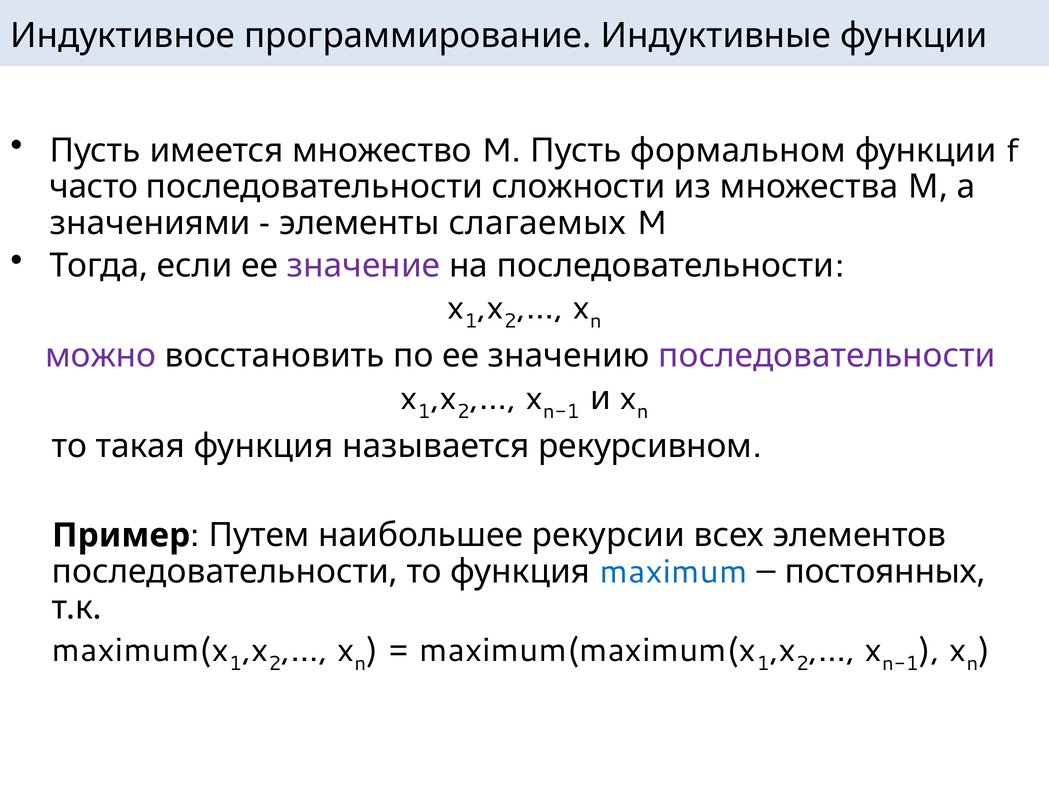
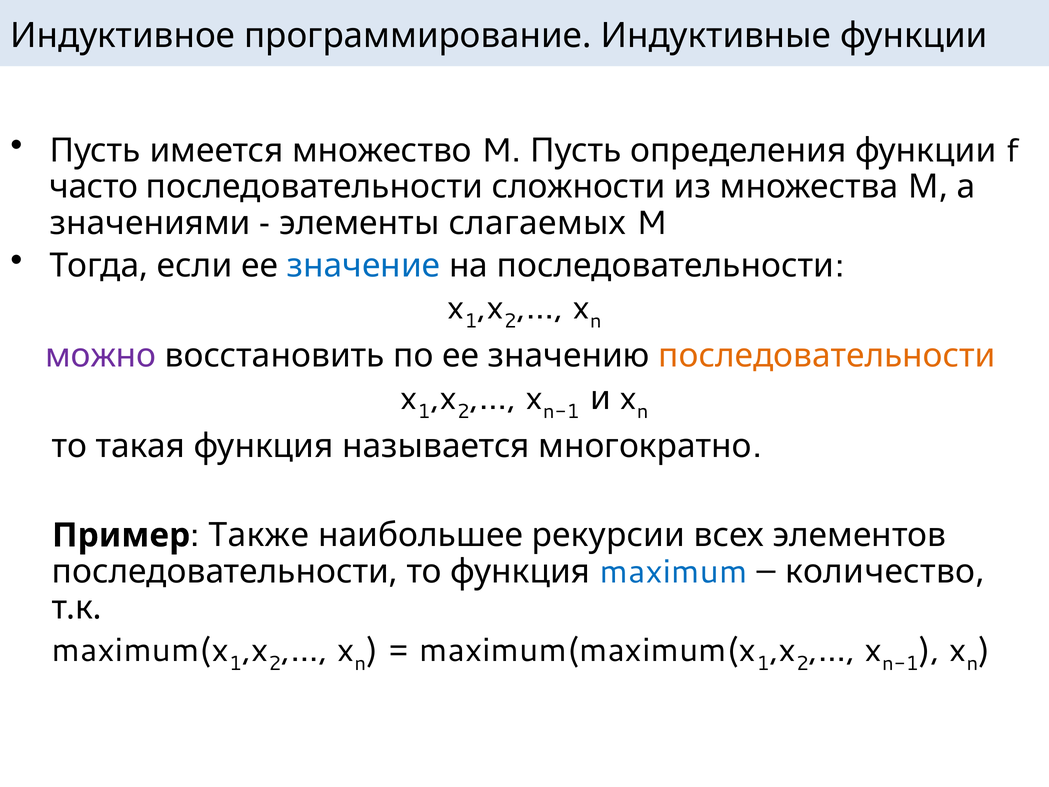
формальном: формальном -> определения
значение colour: purple -> blue
последовательности at (827, 356) colour: purple -> orange
рекурсивном: рекурсивном -> многократно
Путем: Путем -> Также
постоянных: постоянных -> количество
